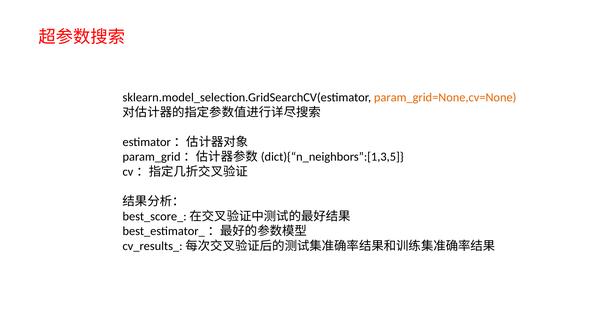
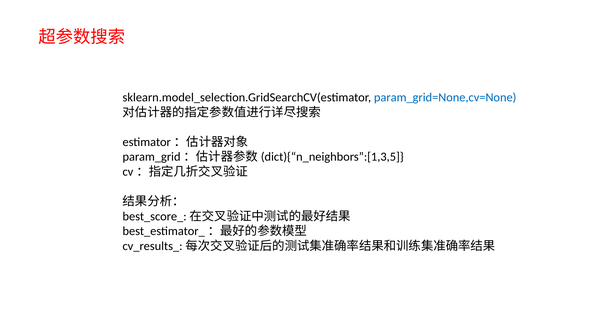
param_grid=None,cv=None colour: orange -> blue
